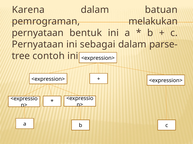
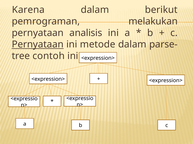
batuan: batuan -> berikut
bentuk: bentuk -> analisis
Pernyataan at (38, 45) underline: none -> present
sebagai: sebagai -> metode
